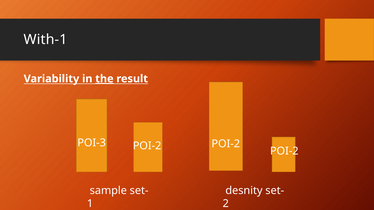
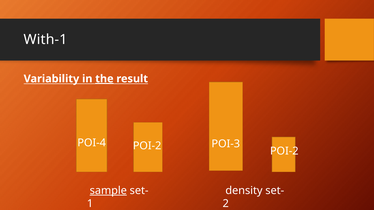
POI-3: POI-3 -> POI-4
POI-2 at (226, 144): POI-2 -> POI-3
sample underline: none -> present
desnity: desnity -> density
